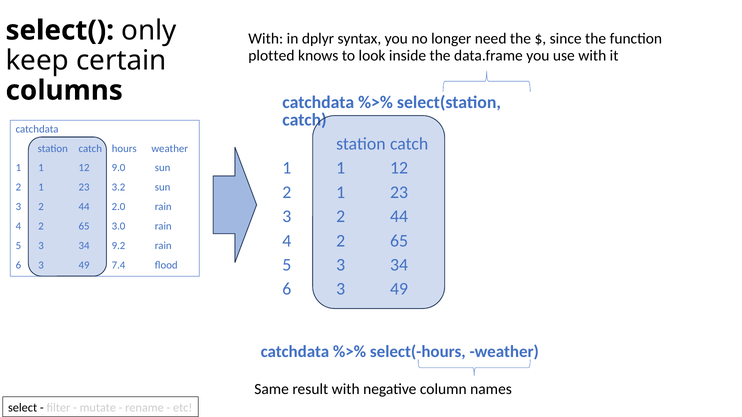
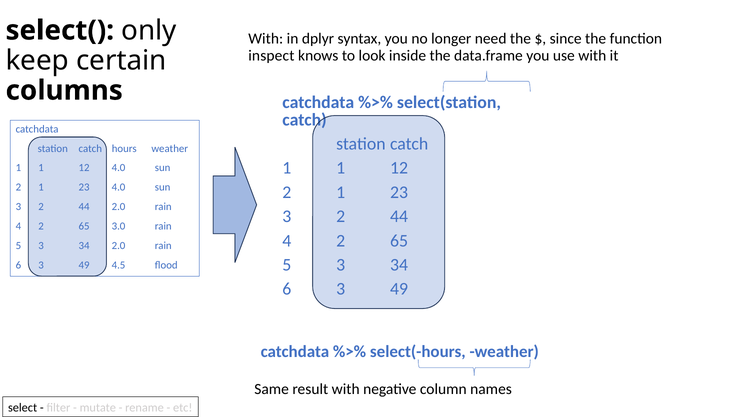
plotted: plotted -> inspect
9.0 at (119, 168): 9.0 -> 4.0
3.2 at (119, 188): 3.2 -> 4.0
9.2 at (119, 246): 9.2 -> 2.0
7.4: 7.4 -> 4.5
